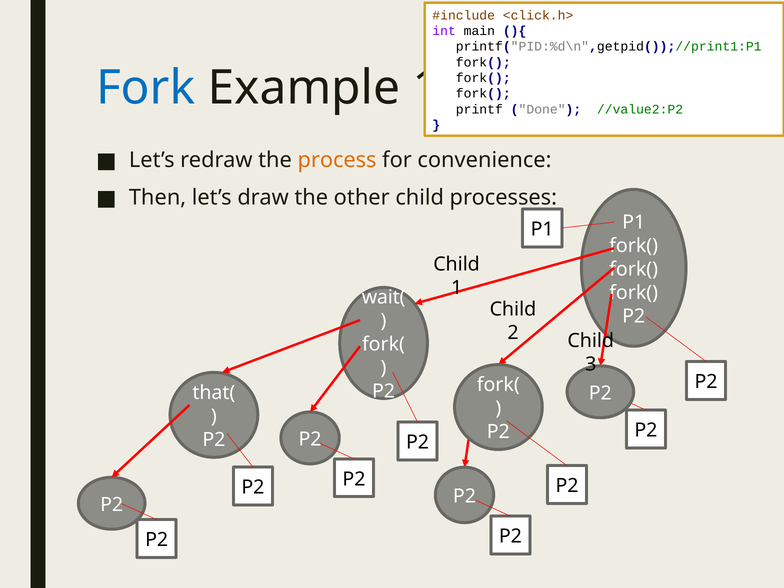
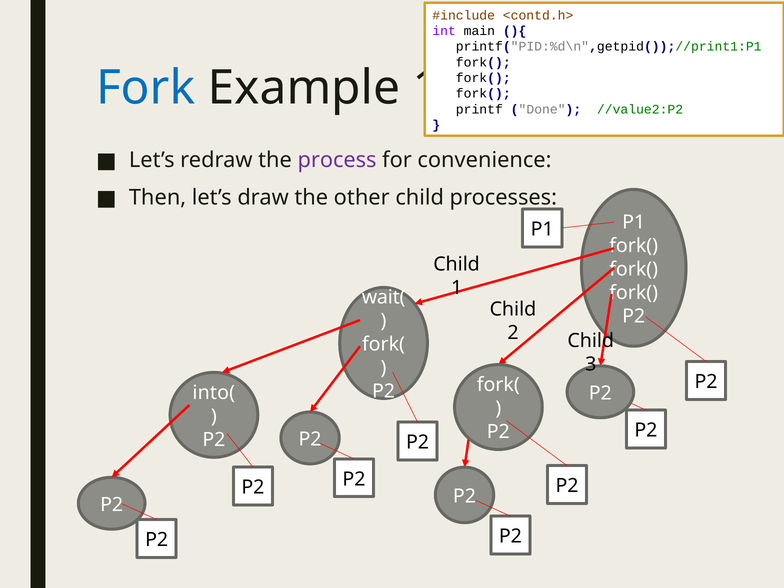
<click.h>: <click.h> -> <contd.h>
process colour: orange -> purple
that(: that( -> into(
